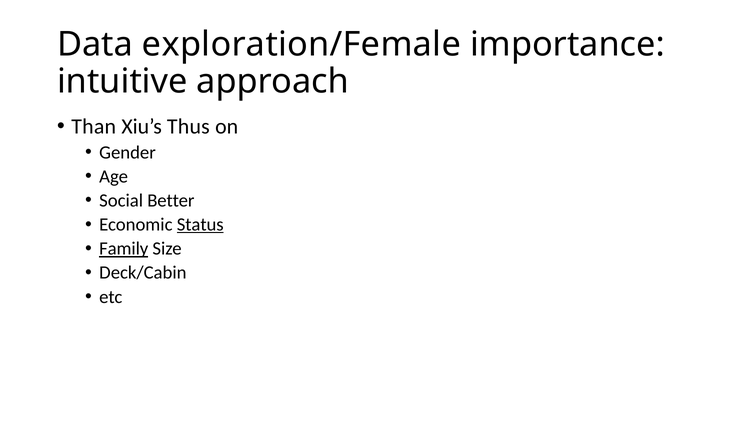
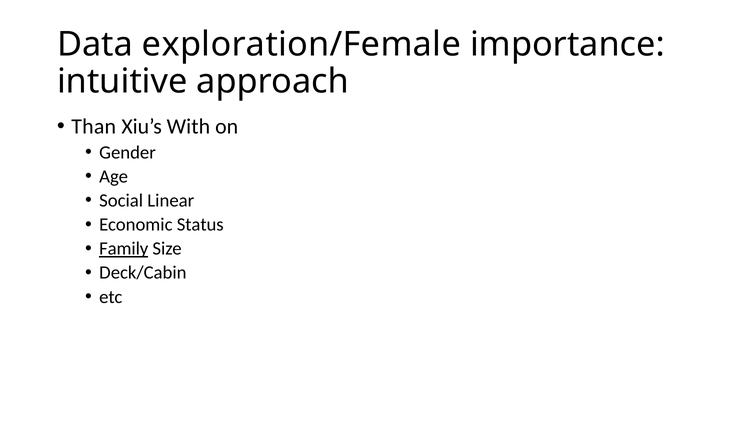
Thus: Thus -> With
Better: Better -> Linear
Status underline: present -> none
